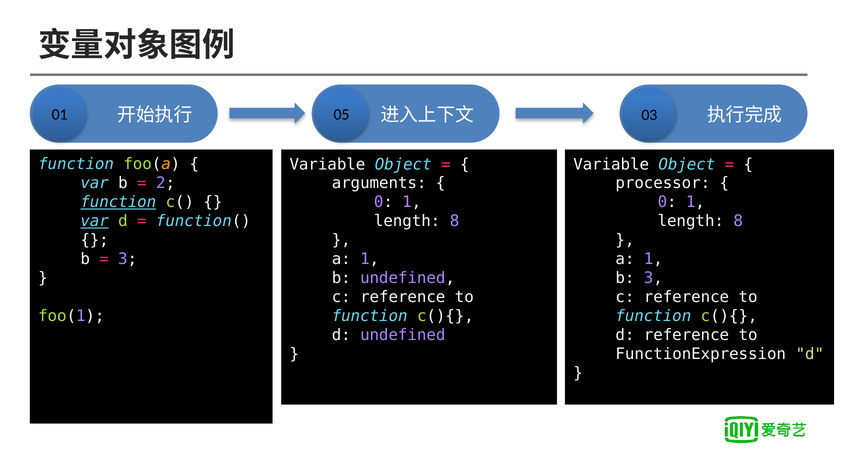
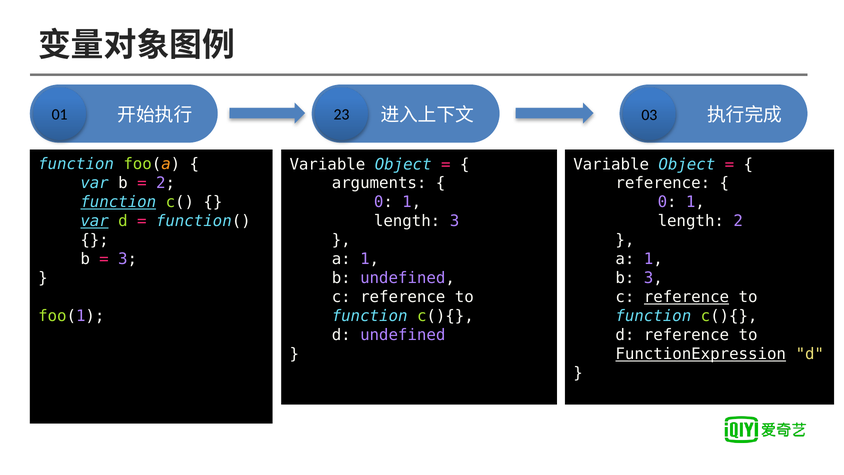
05: 05 -> 23
processor at (663, 183): processor -> reference
8 at (455, 221): 8 -> 3
8 at (738, 221): 8 -> 2
reference at (686, 297) underline: none -> present
FunctionExpression underline: none -> present
